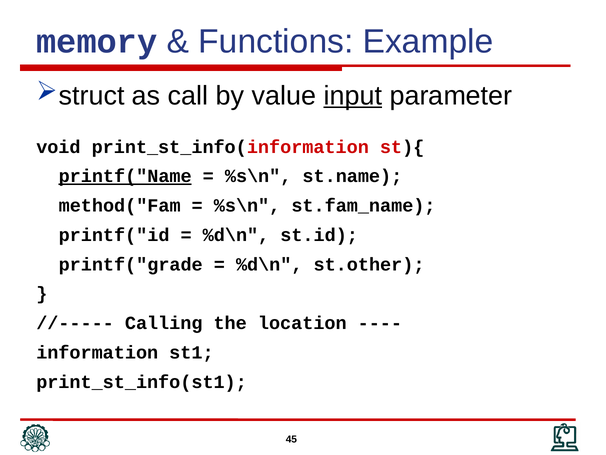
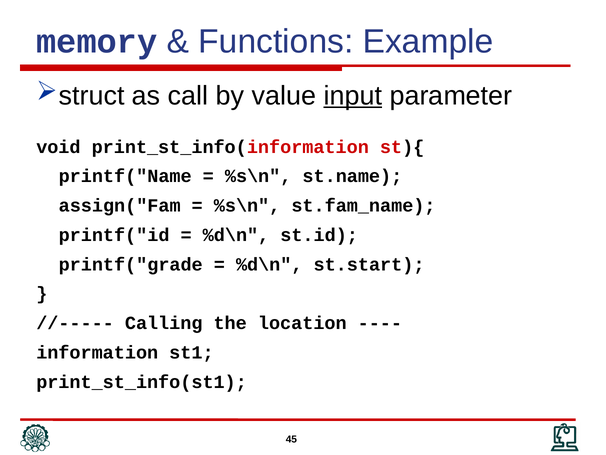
printf("Name underline: present -> none
method("Fam: method("Fam -> assign("Fam
st.other: st.other -> st.start
